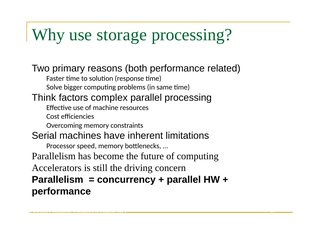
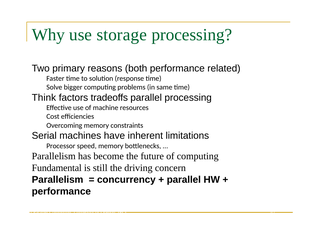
complex: complex -> tradeoffs
Accelerators: Accelerators -> Fundamental
